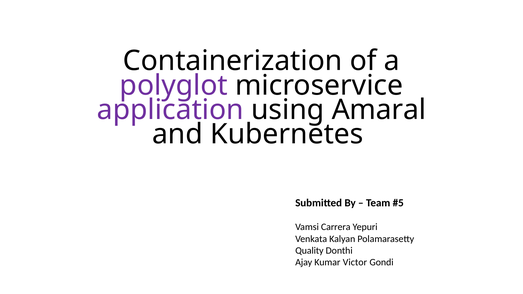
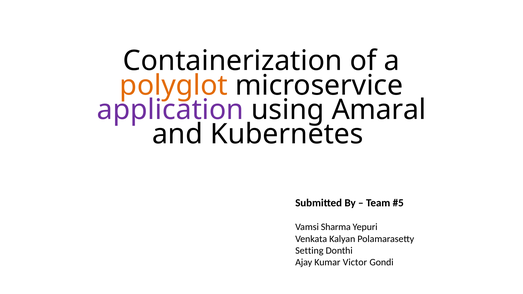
polyglot colour: purple -> orange
Carrera: Carrera -> Sharma
Quality: Quality -> Setting
